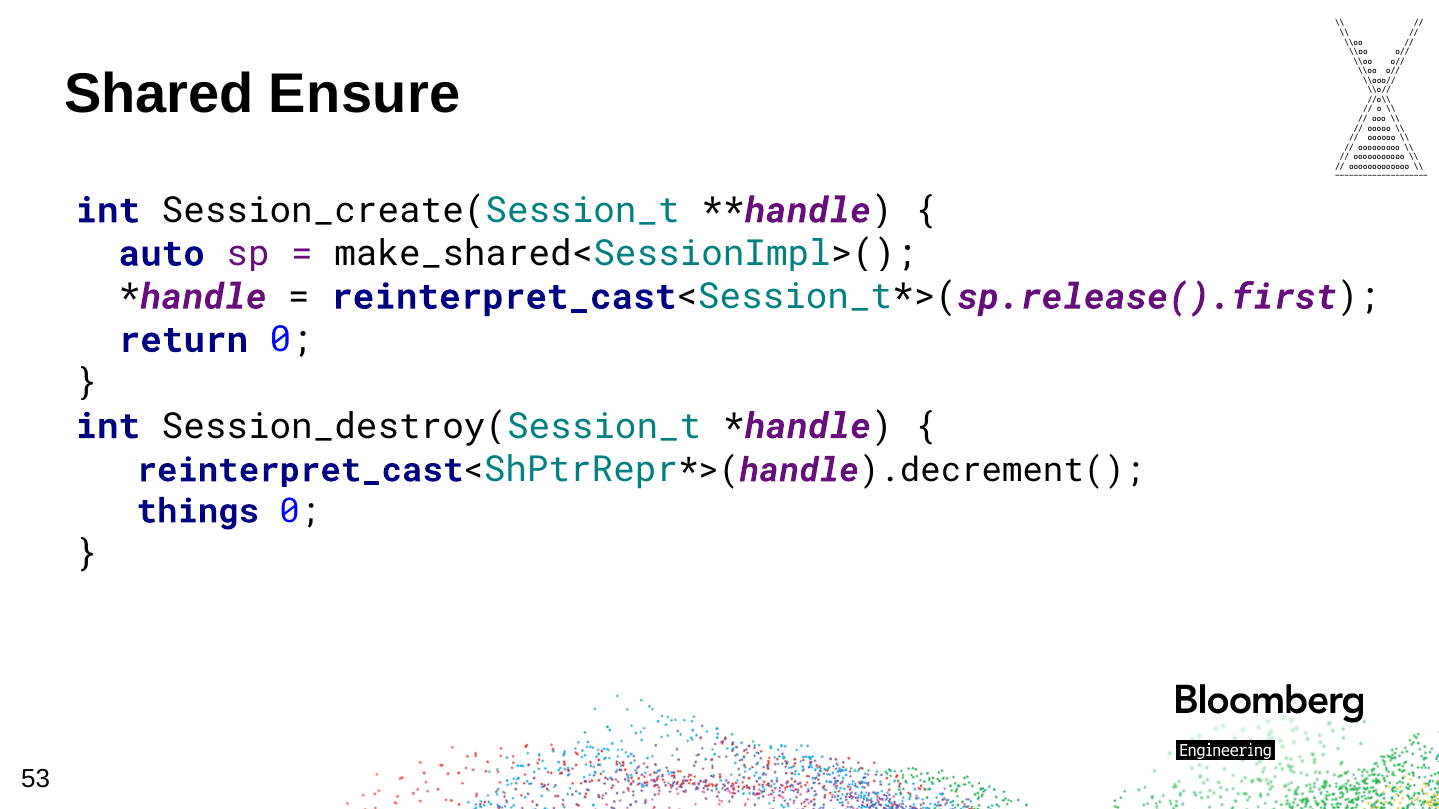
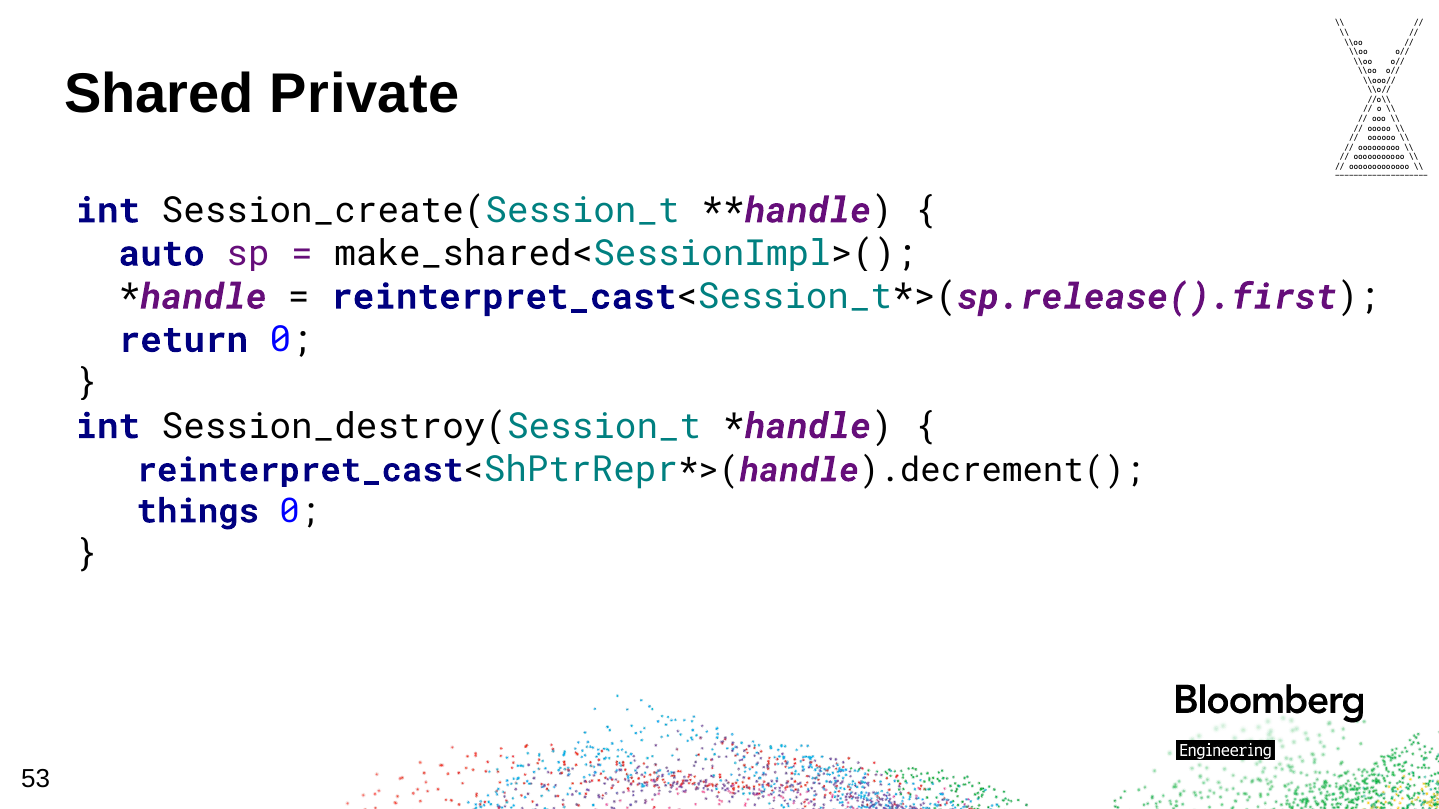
Ensure: Ensure -> Private
